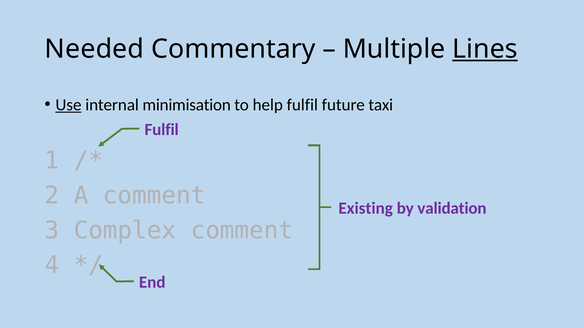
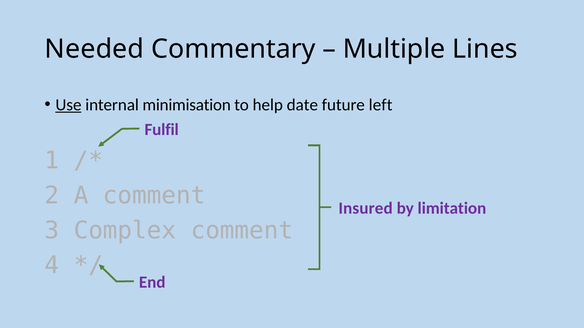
Lines underline: present -> none
help fulfil: fulfil -> date
taxi: taxi -> left
Existing: Existing -> Insured
validation: validation -> limitation
